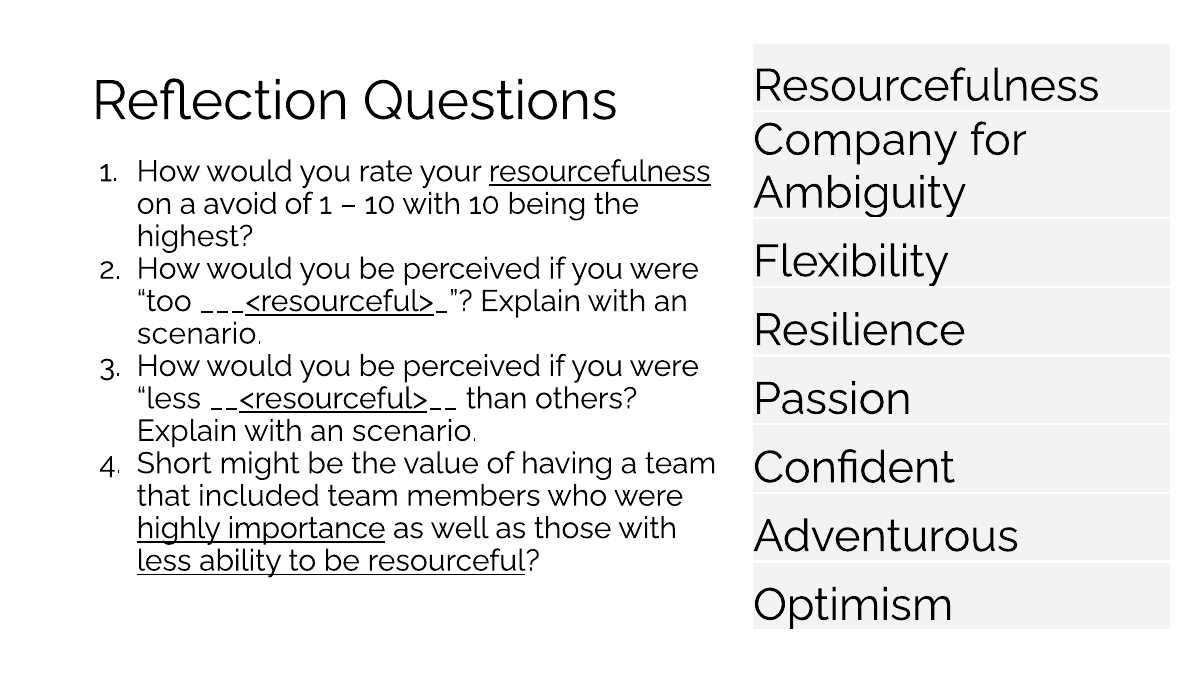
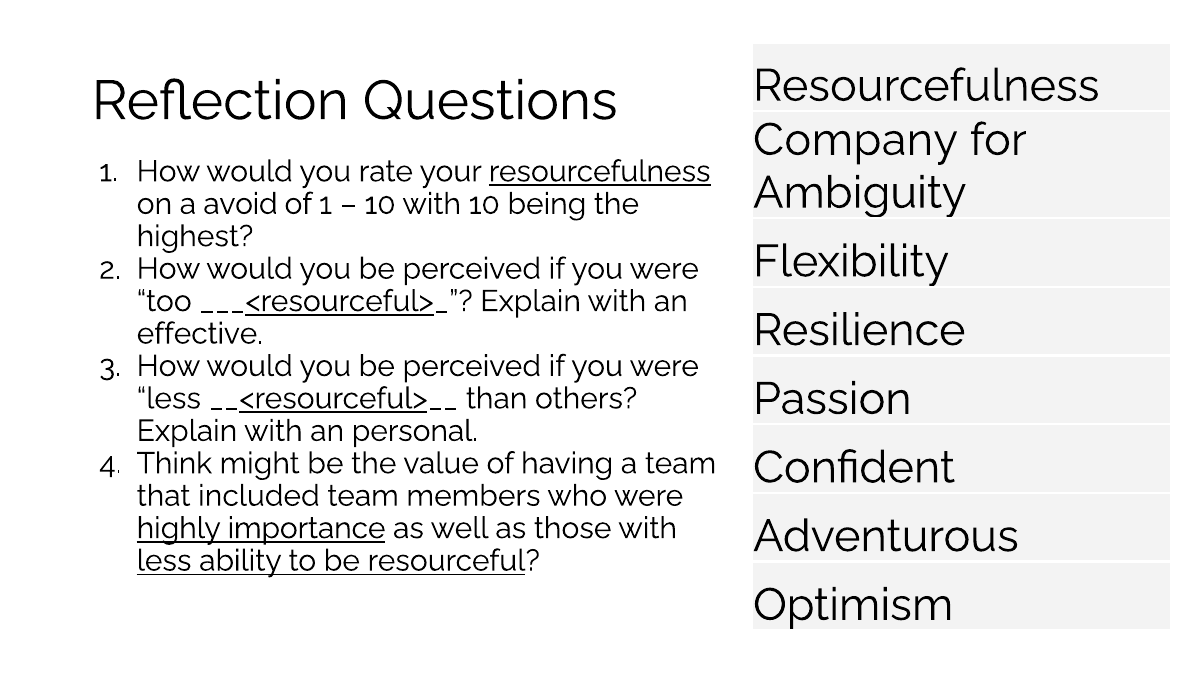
scenario at (200, 334): scenario -> effective
scenario at (415, 431): scenario -> personal
Short: Short -> Think
